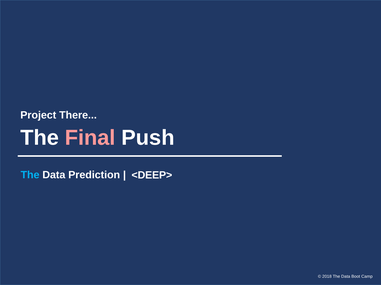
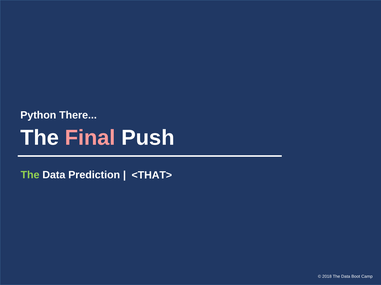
Project: Project -> Python
The at (30, 175) colour: light blue -> light green
<DEEP>: <DEEP> -> <THAT>
